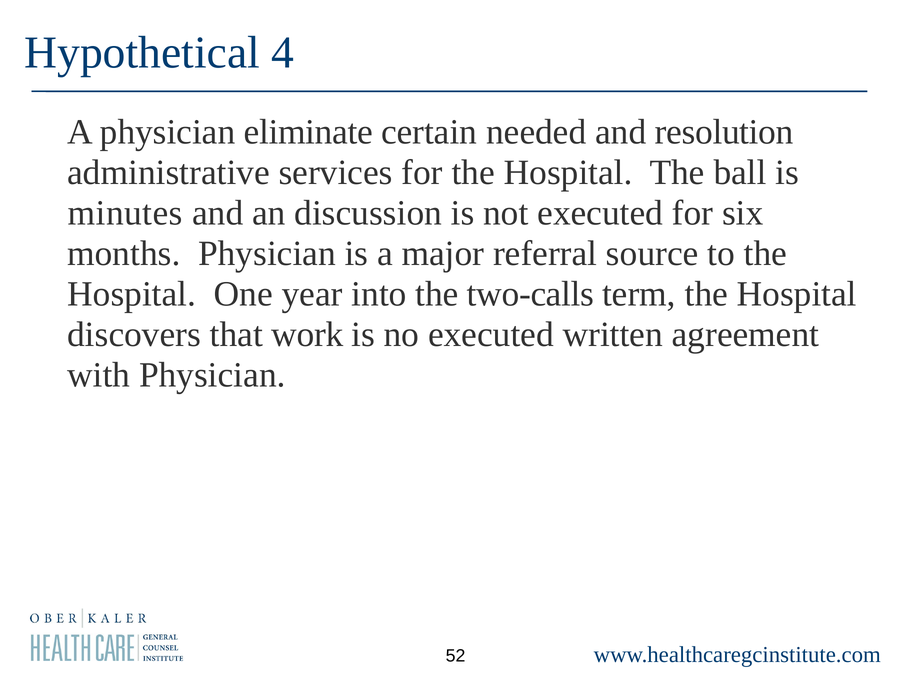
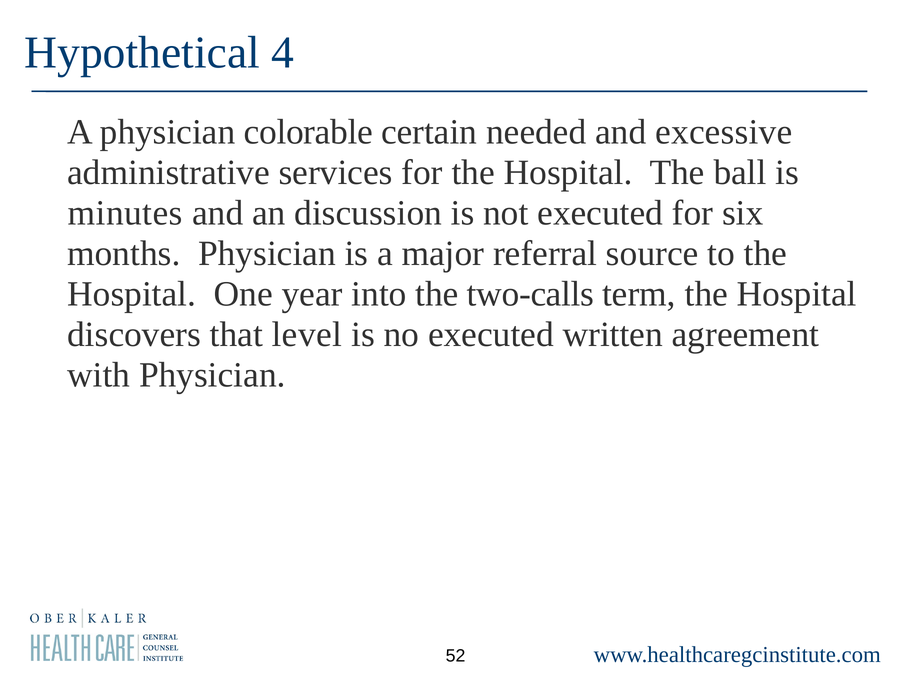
eliminate: eliminate -> colorable
resolution: resolution -> excessive
work: work -> level
